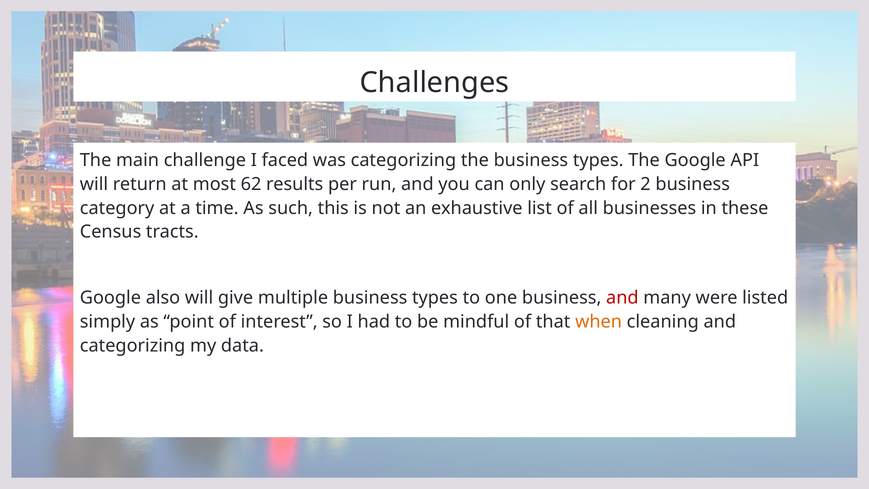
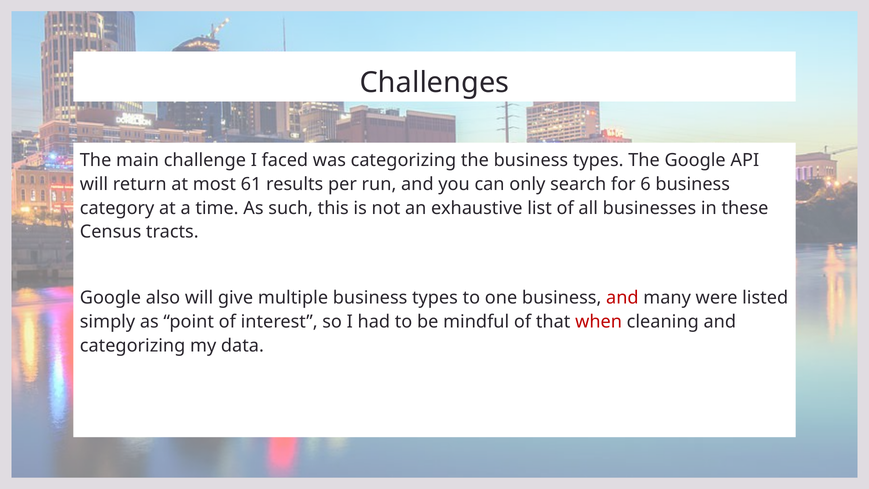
62: 62 -> 61
2: 2 -> 6
when colour: orange -> red
